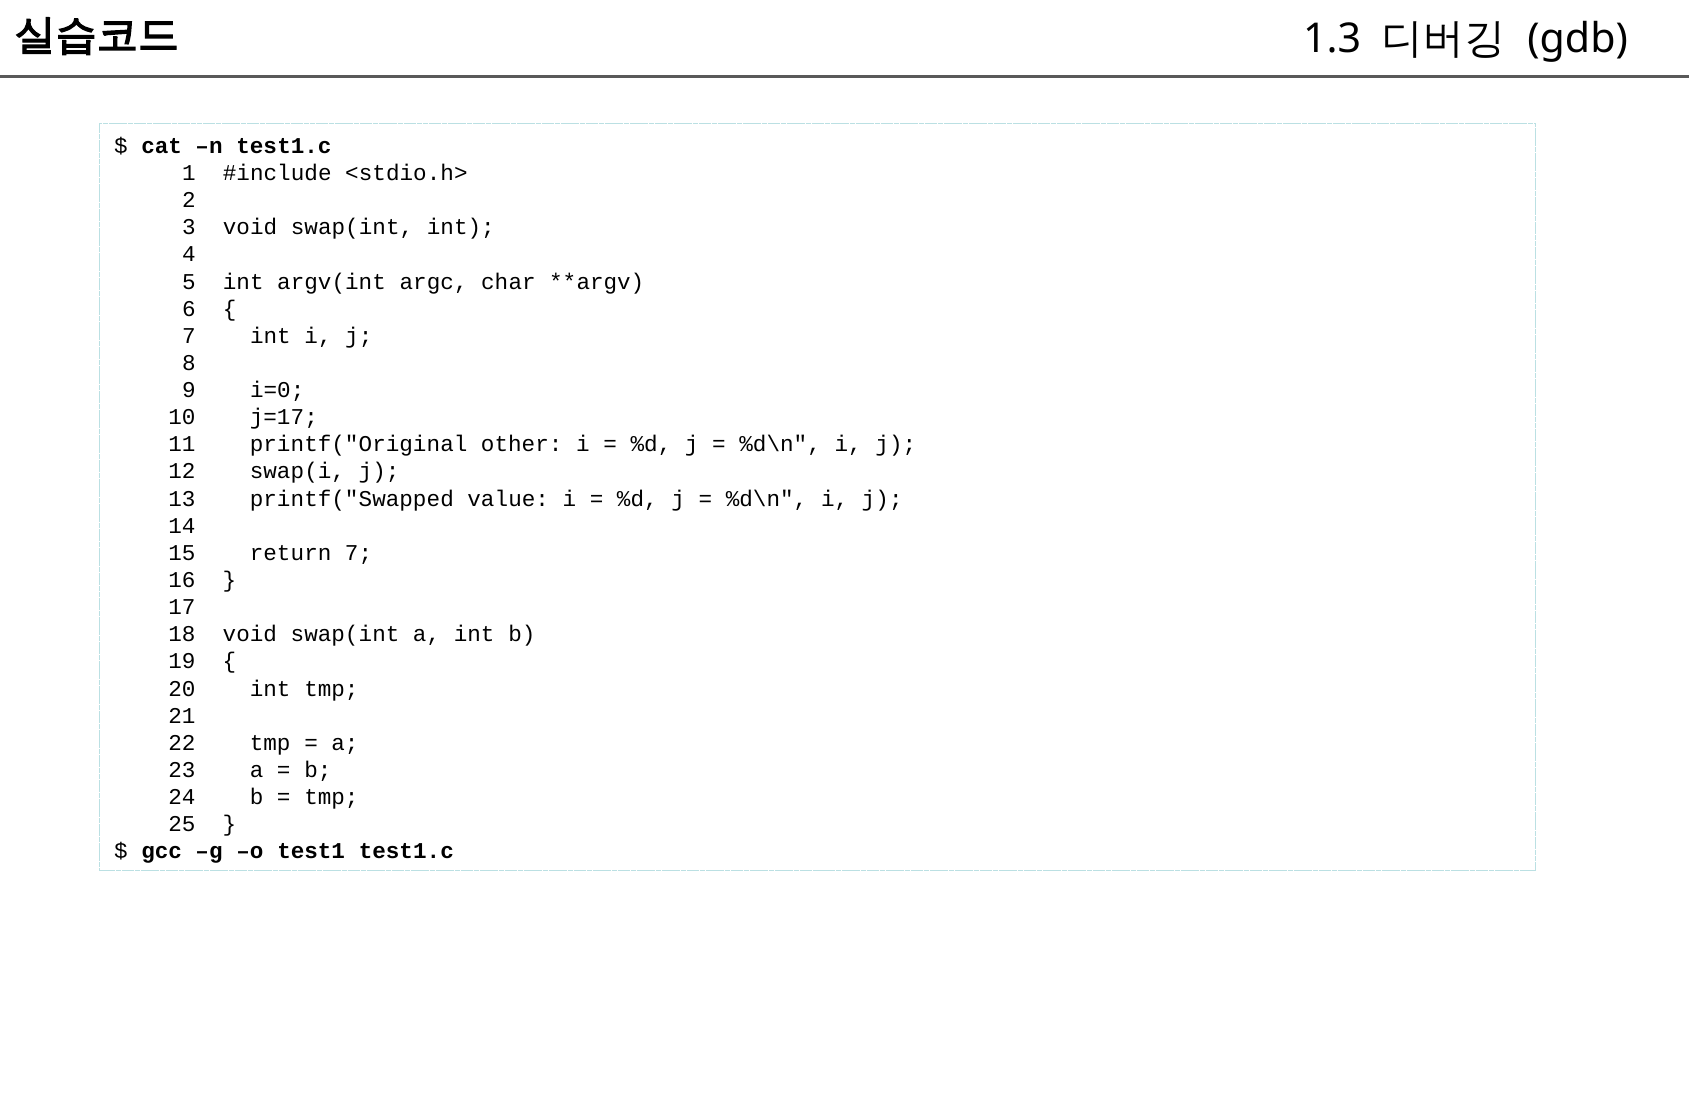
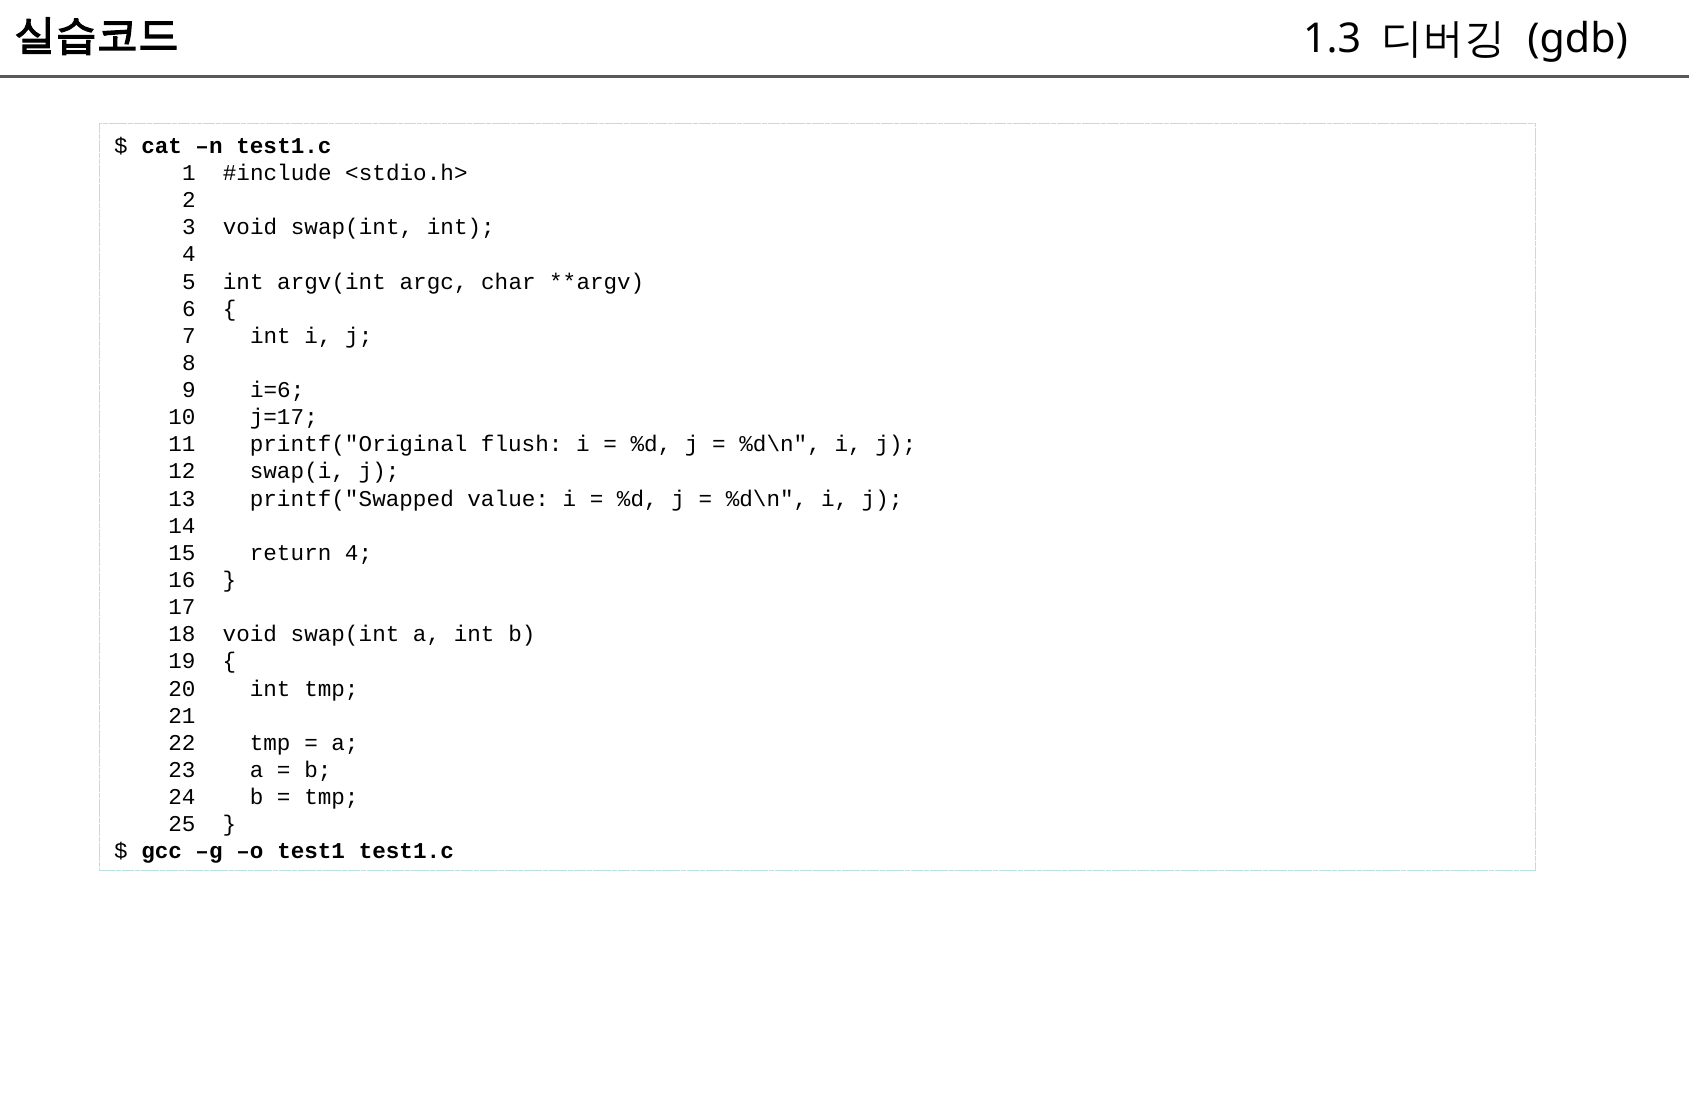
i=0: i=0 -> i=6
other: other -> flush
return 7: 7 -> 4
